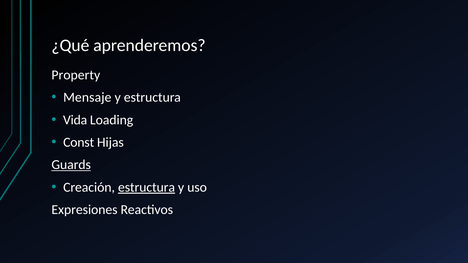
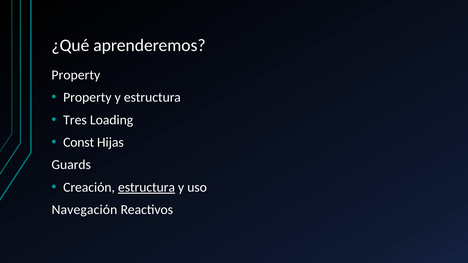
Mensaje at (87, 97): Mensaje -> Property
Vida: Vida -> Tres
Guards underline: present -> none
Expresiones: Expresiones -> Navegación
